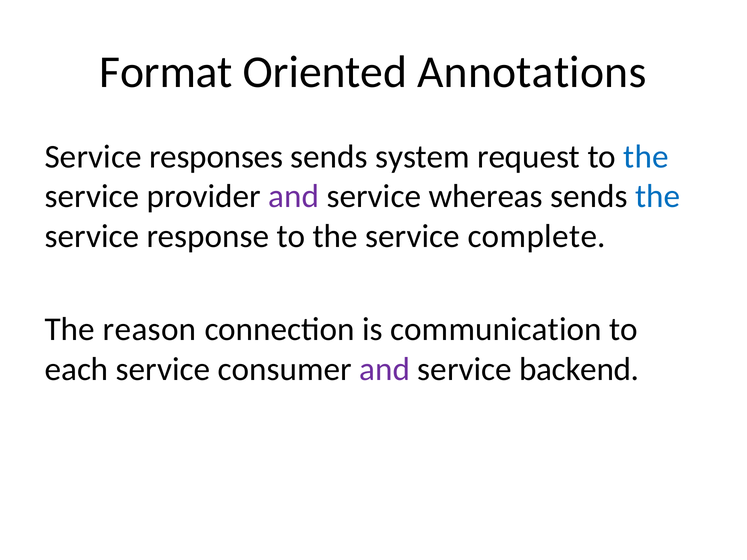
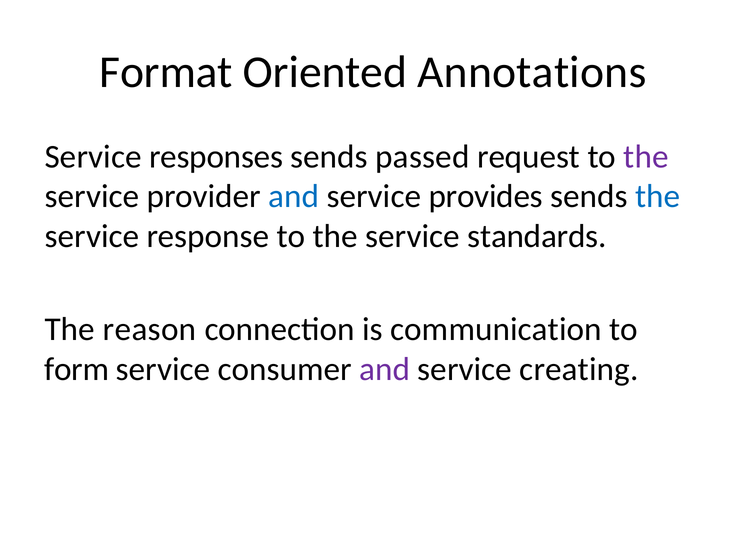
system: system -> passed
the at (646, 157) colour: blue -> purple
and at (294, 197) colour: purple -> blue
whereas: whereas -> provides
complete: complete -> standards
each: each -> form
backend: backend -> creating
